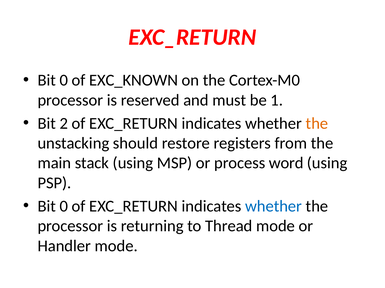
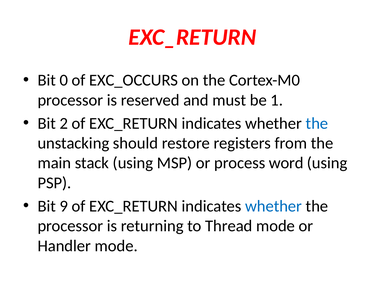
EXC_KNOWN: EXC_KNOWN -> EXC_OCCURS
the at (317, 124) colour: orange -> blue
0 at (64, 207): 0 -> 9
